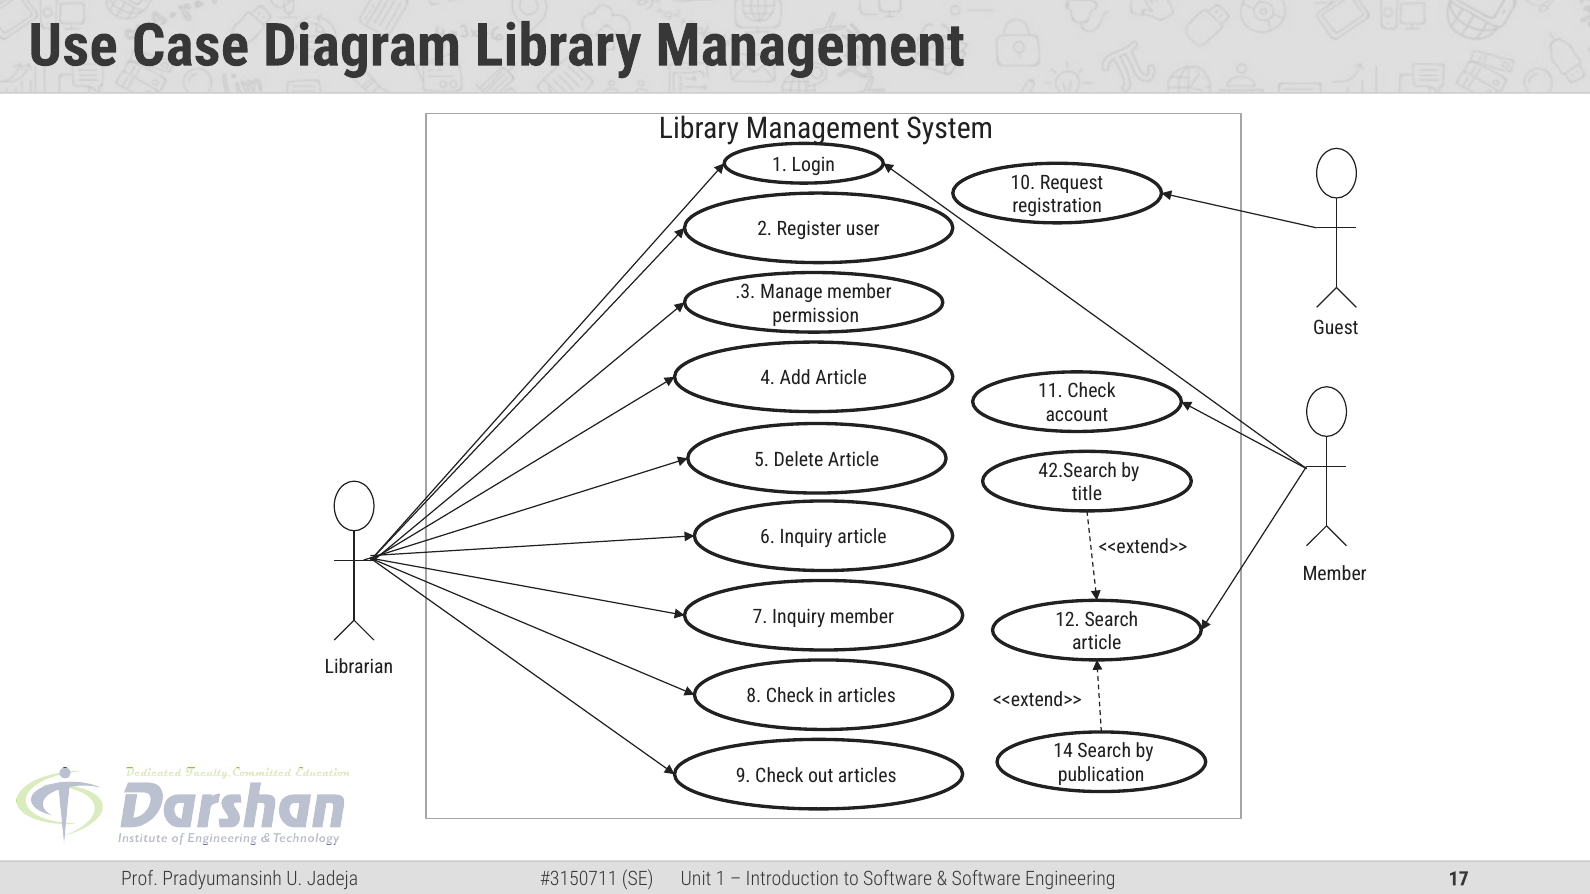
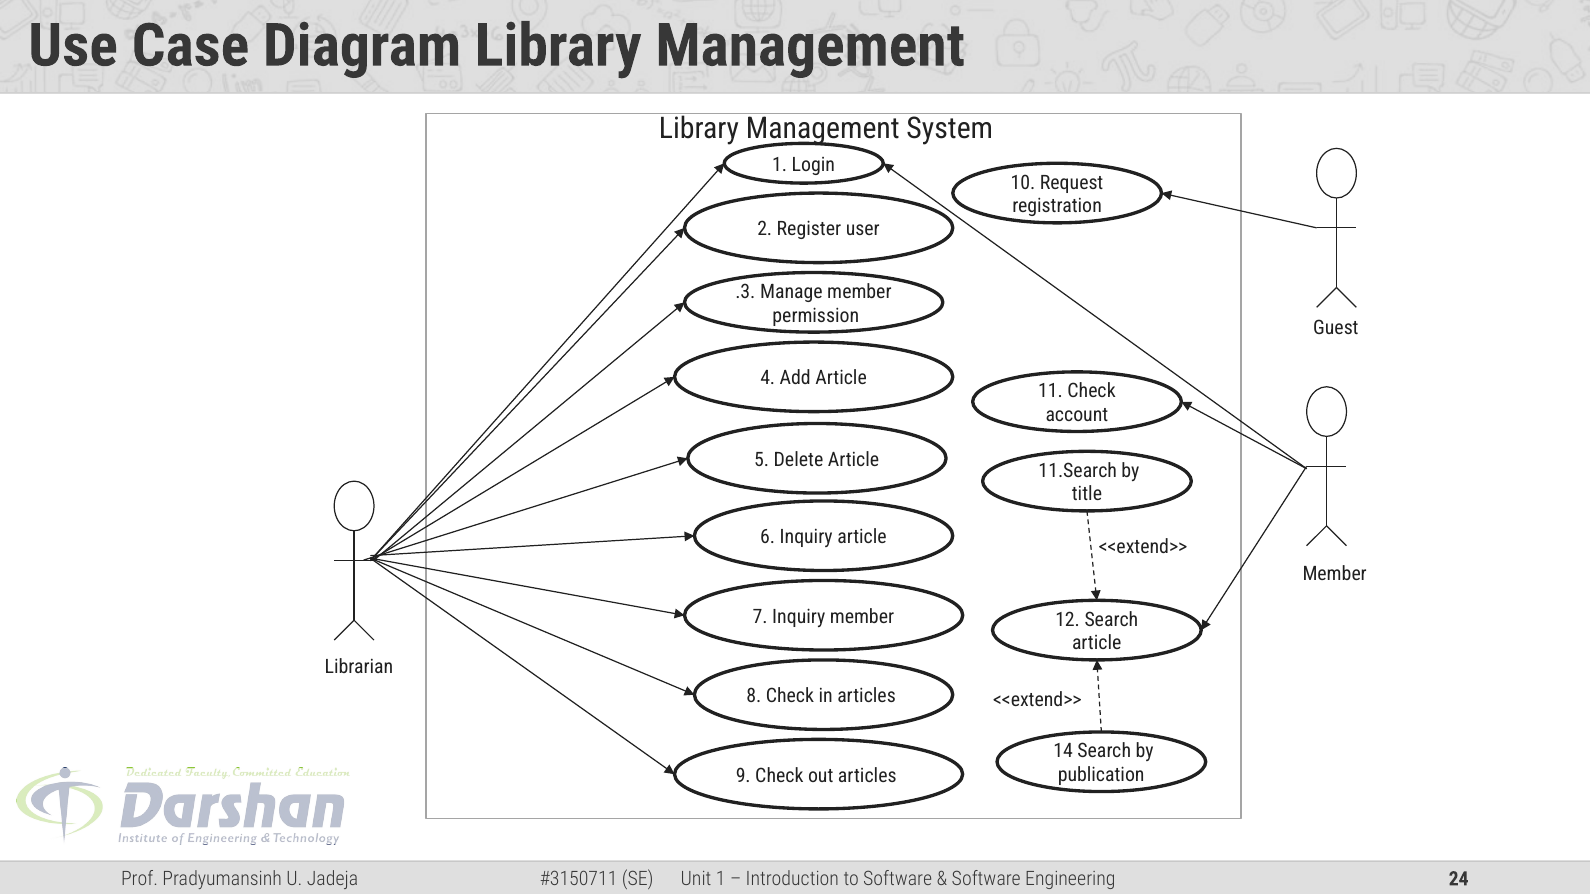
42.Search: 42.Search -> 11.Search
17: 17 -> 24
